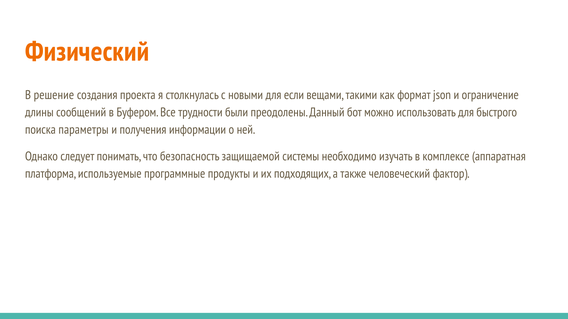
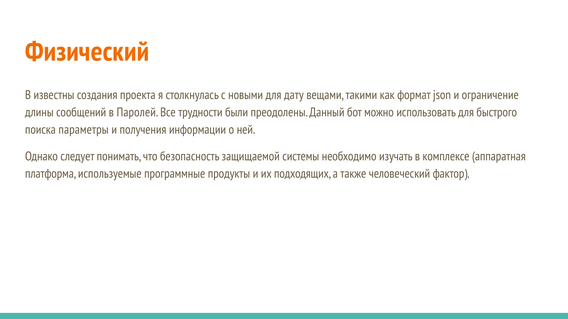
решение: решение -> известны
если: если -> дату
Буфером: Буфером -> Паролей
